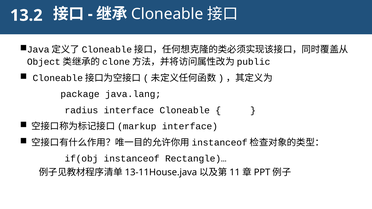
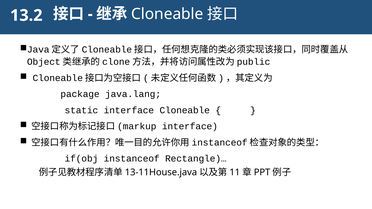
radius: radius -> static
